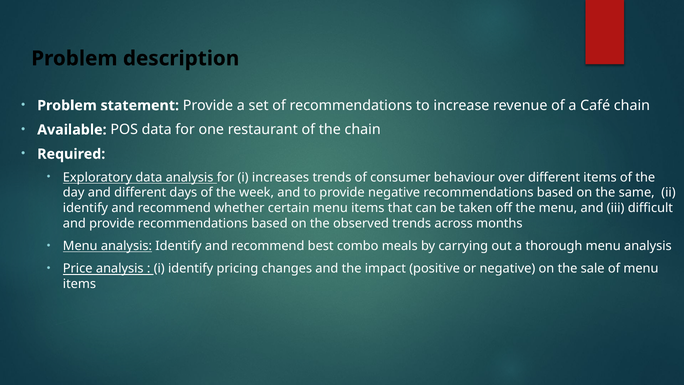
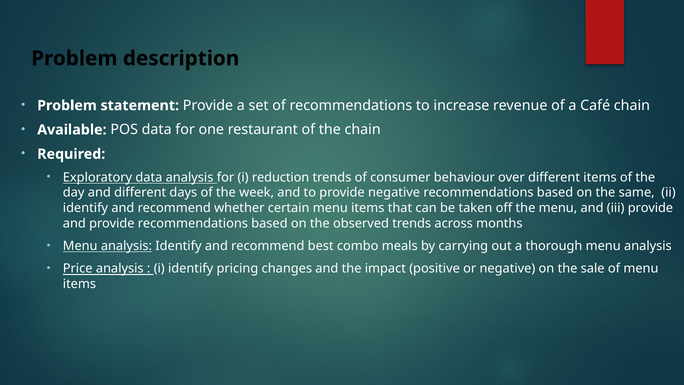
increases: increases -> reduction
iii difficult: difficult -> provide
